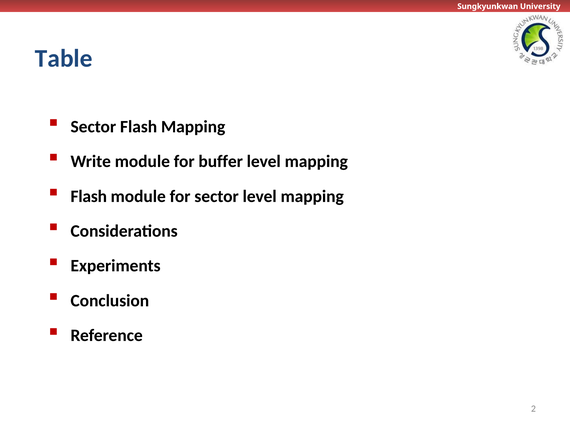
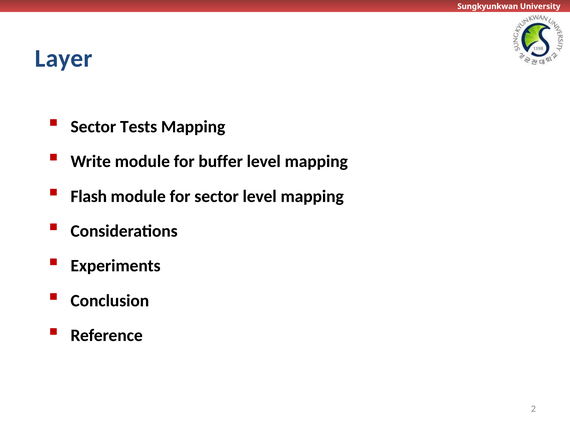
Table: Table -> Layer
Sector Flash: Flash -> Tests
